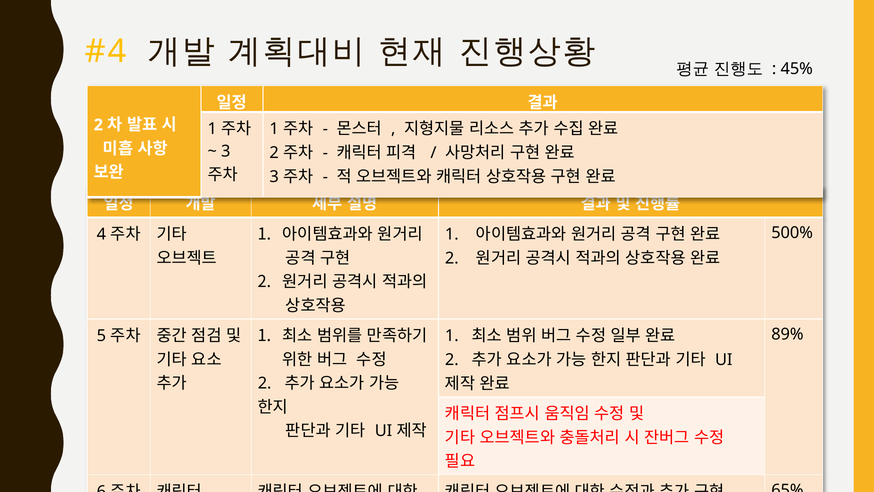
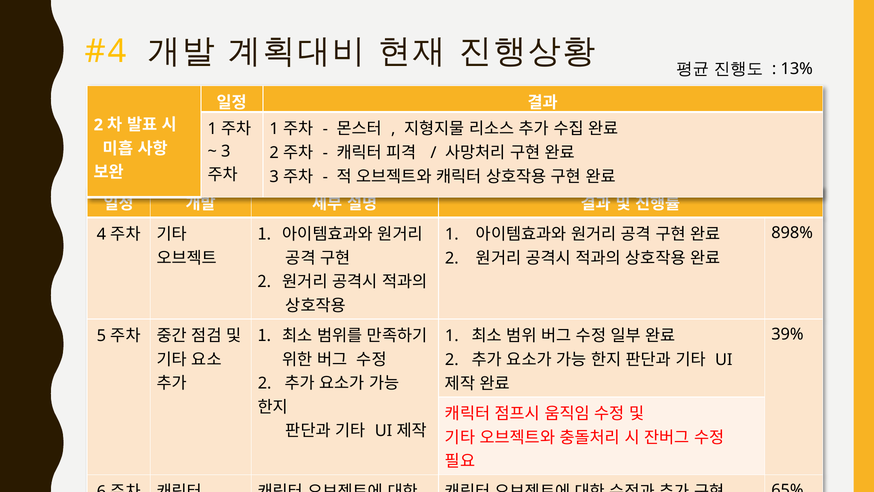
45%: 45% -> 13%
500%: 500% -> 898%
89%: 89% -> 39%
